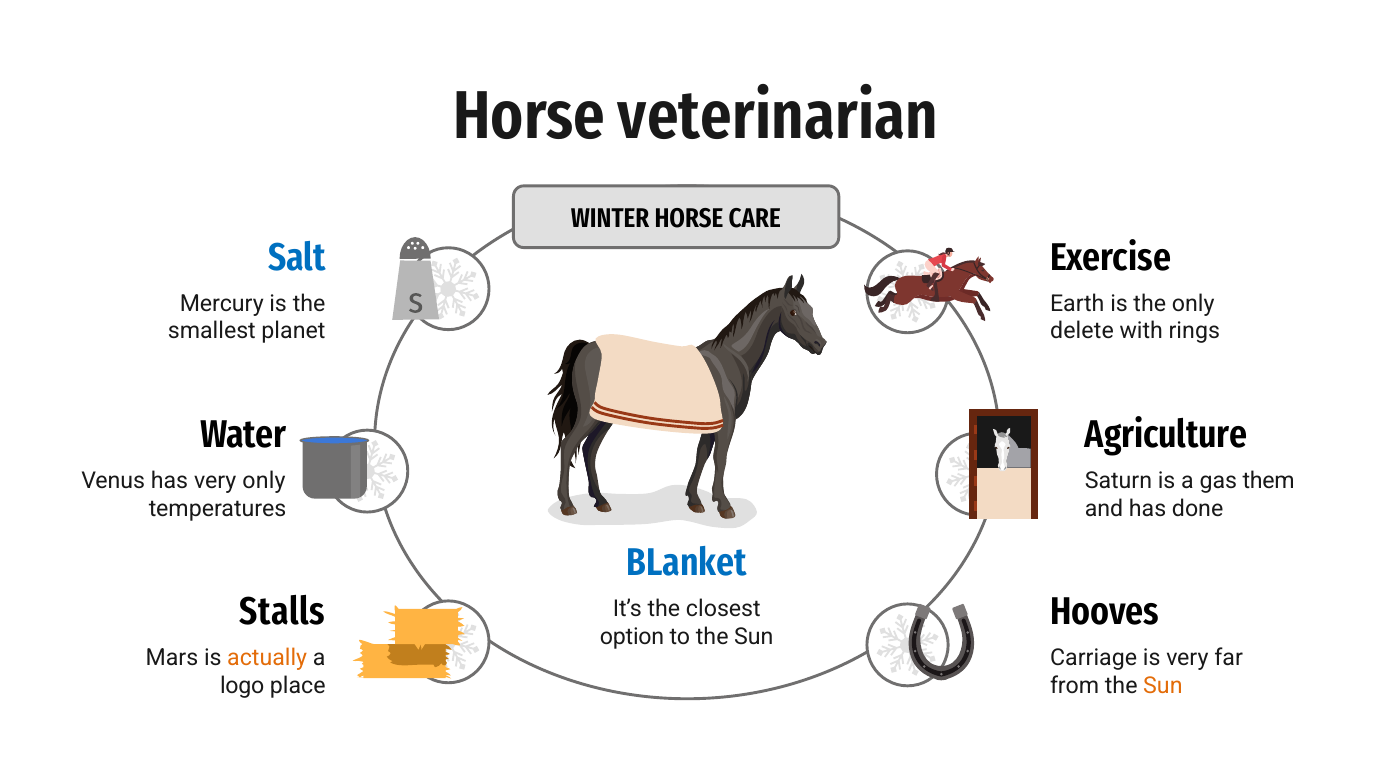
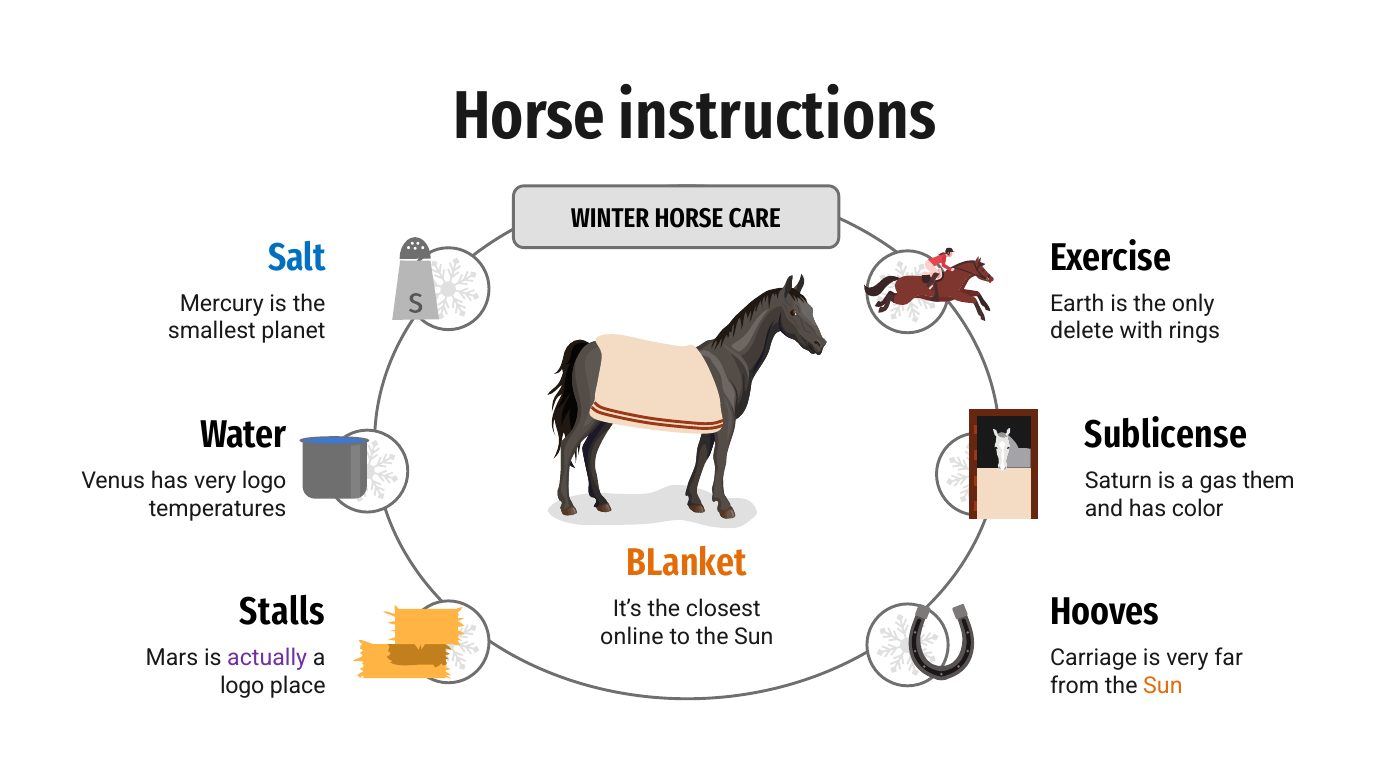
veterinarian: veterinarian -> instructions
Agriculture: Agriculture -> Sublicense
very only: only -> logo
done: done -> color
BLanket colour: blue -> orange
option: option -> online
actually colour: orange -> purple
